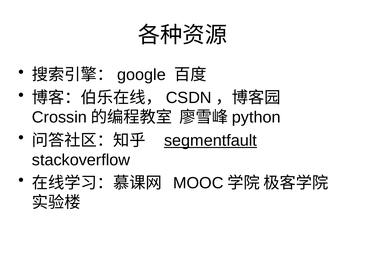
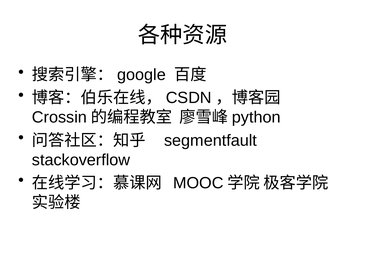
segmentfault underline: present -> none
